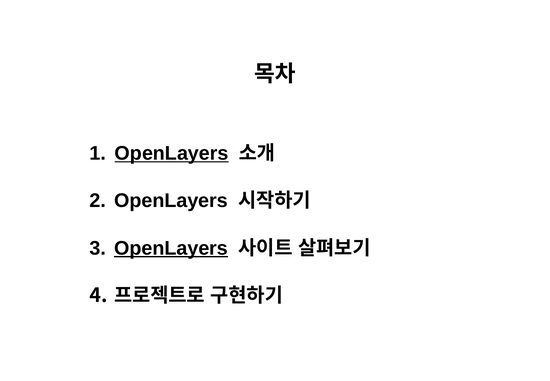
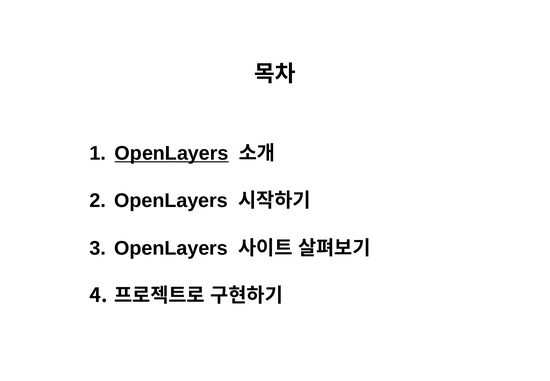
OpenLayers at (171, 248) underline: present -> none
